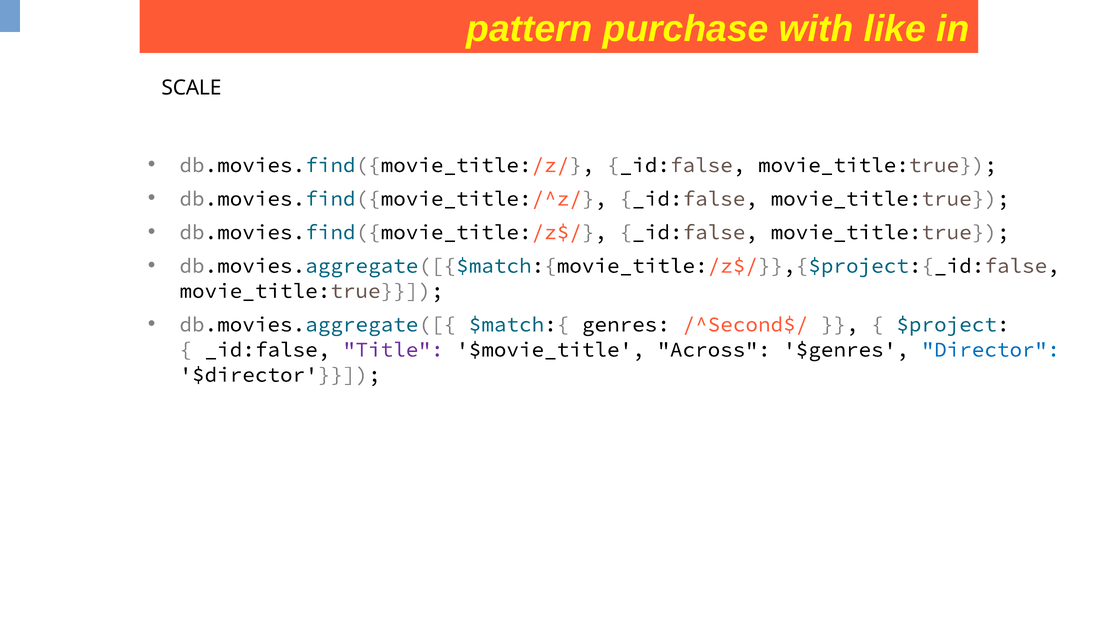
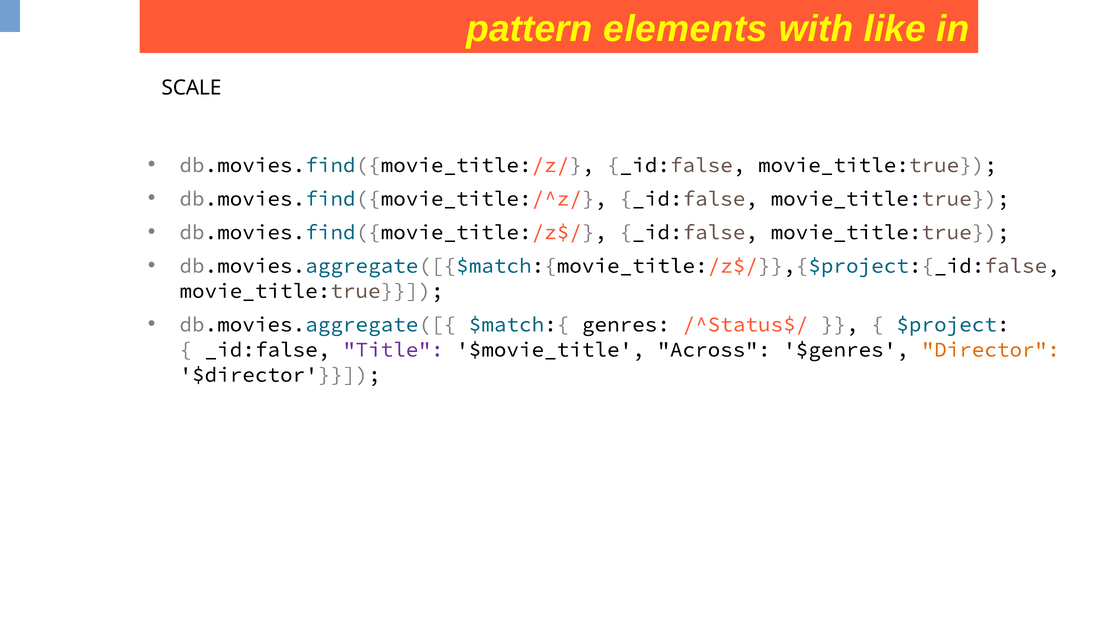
purchase: purchase -> elements
/^Second$/: /^Second$/ -> /^Status$/
Director colour: blue -> orange
